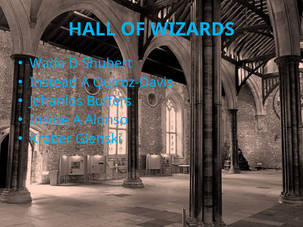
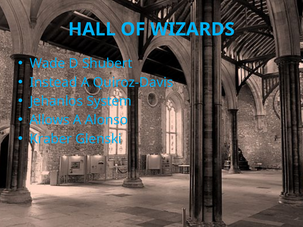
Buffers: Buffers -> System
Inside: Inside -> Allows
